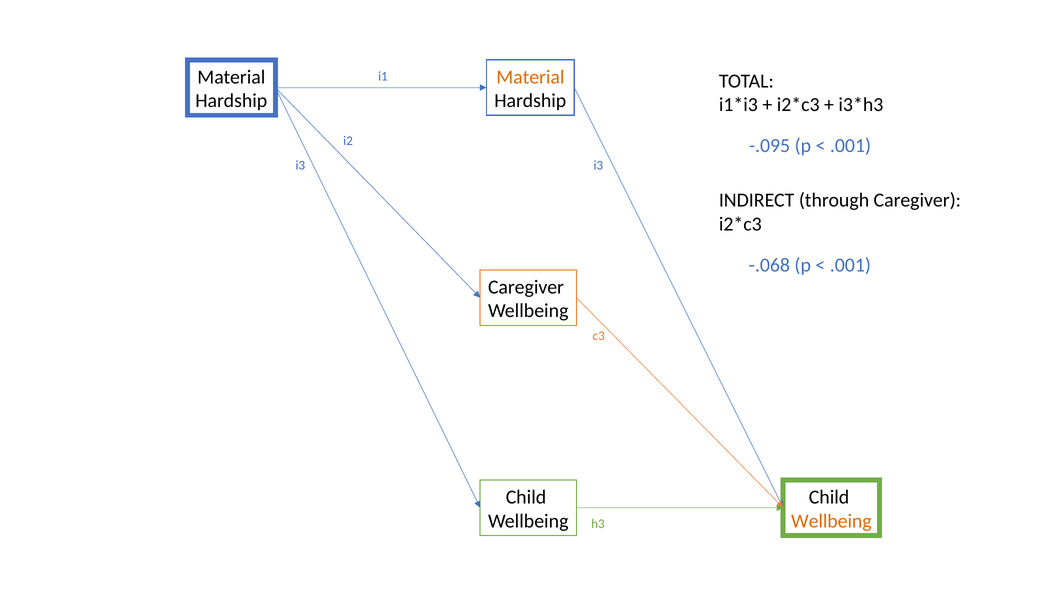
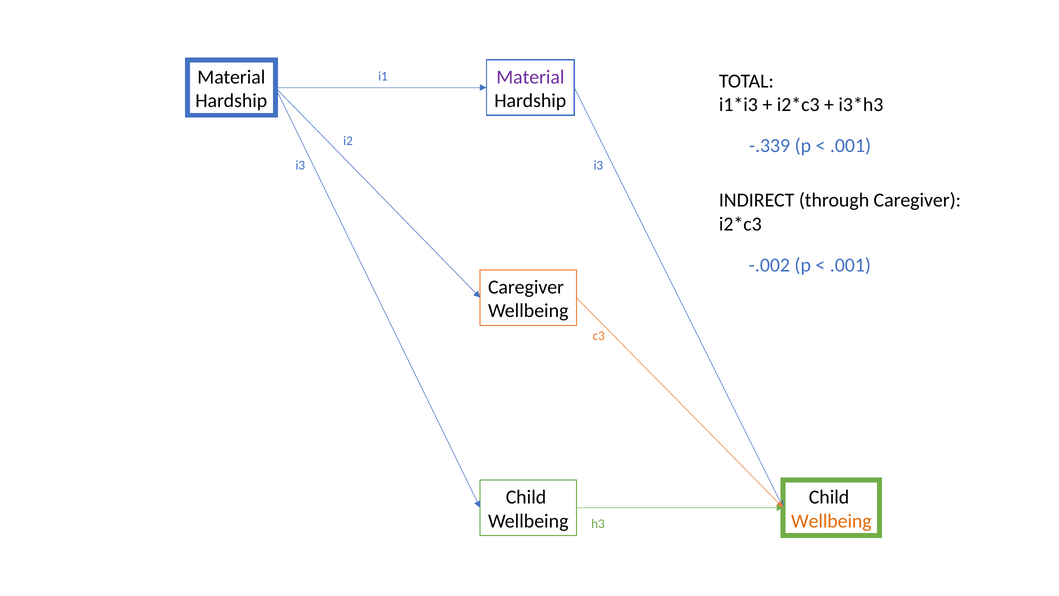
Material at (530, 77) colour: orange -> purple
-.095: -.095 -> -.339
-.068: -.068 -> -.002
